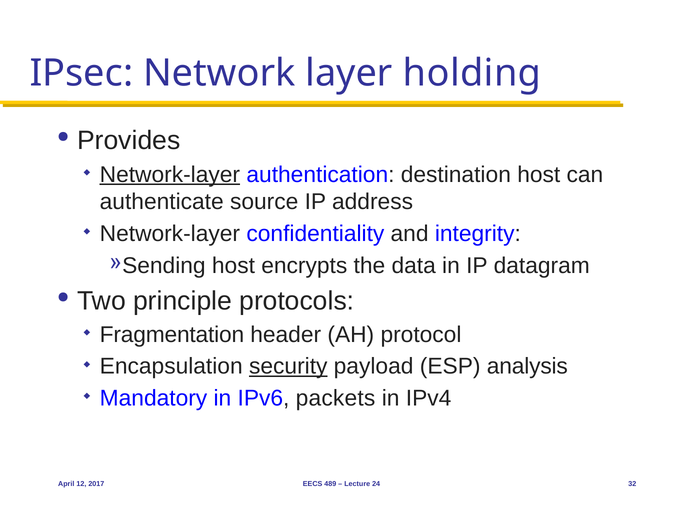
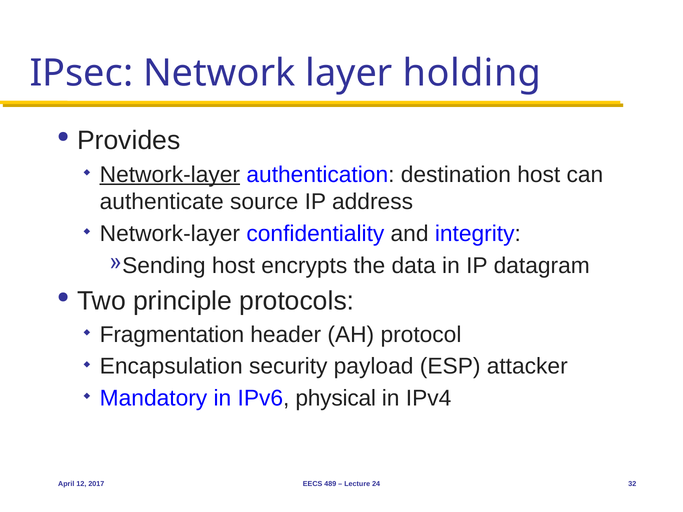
security underline: present -> none
analysis: analysis -> attacker
packets: packets -> physical
